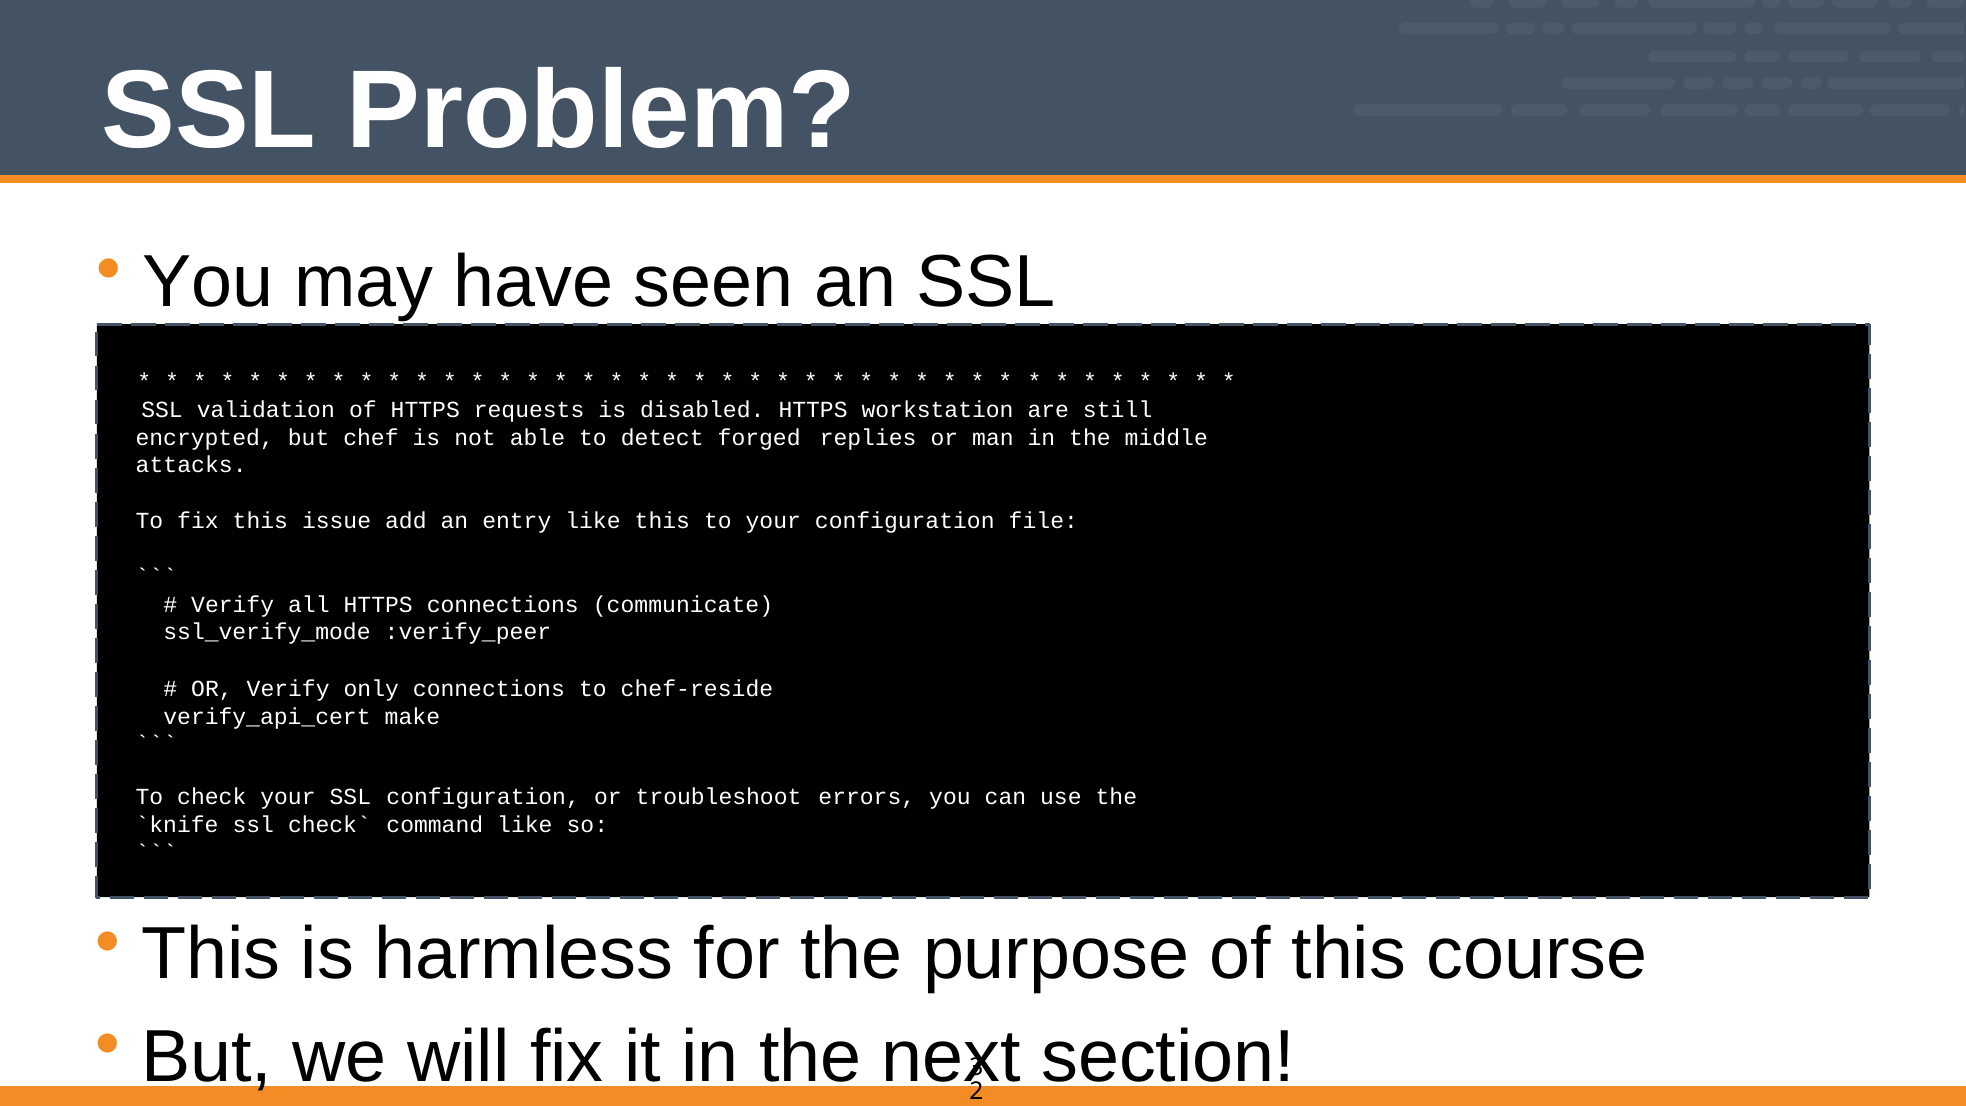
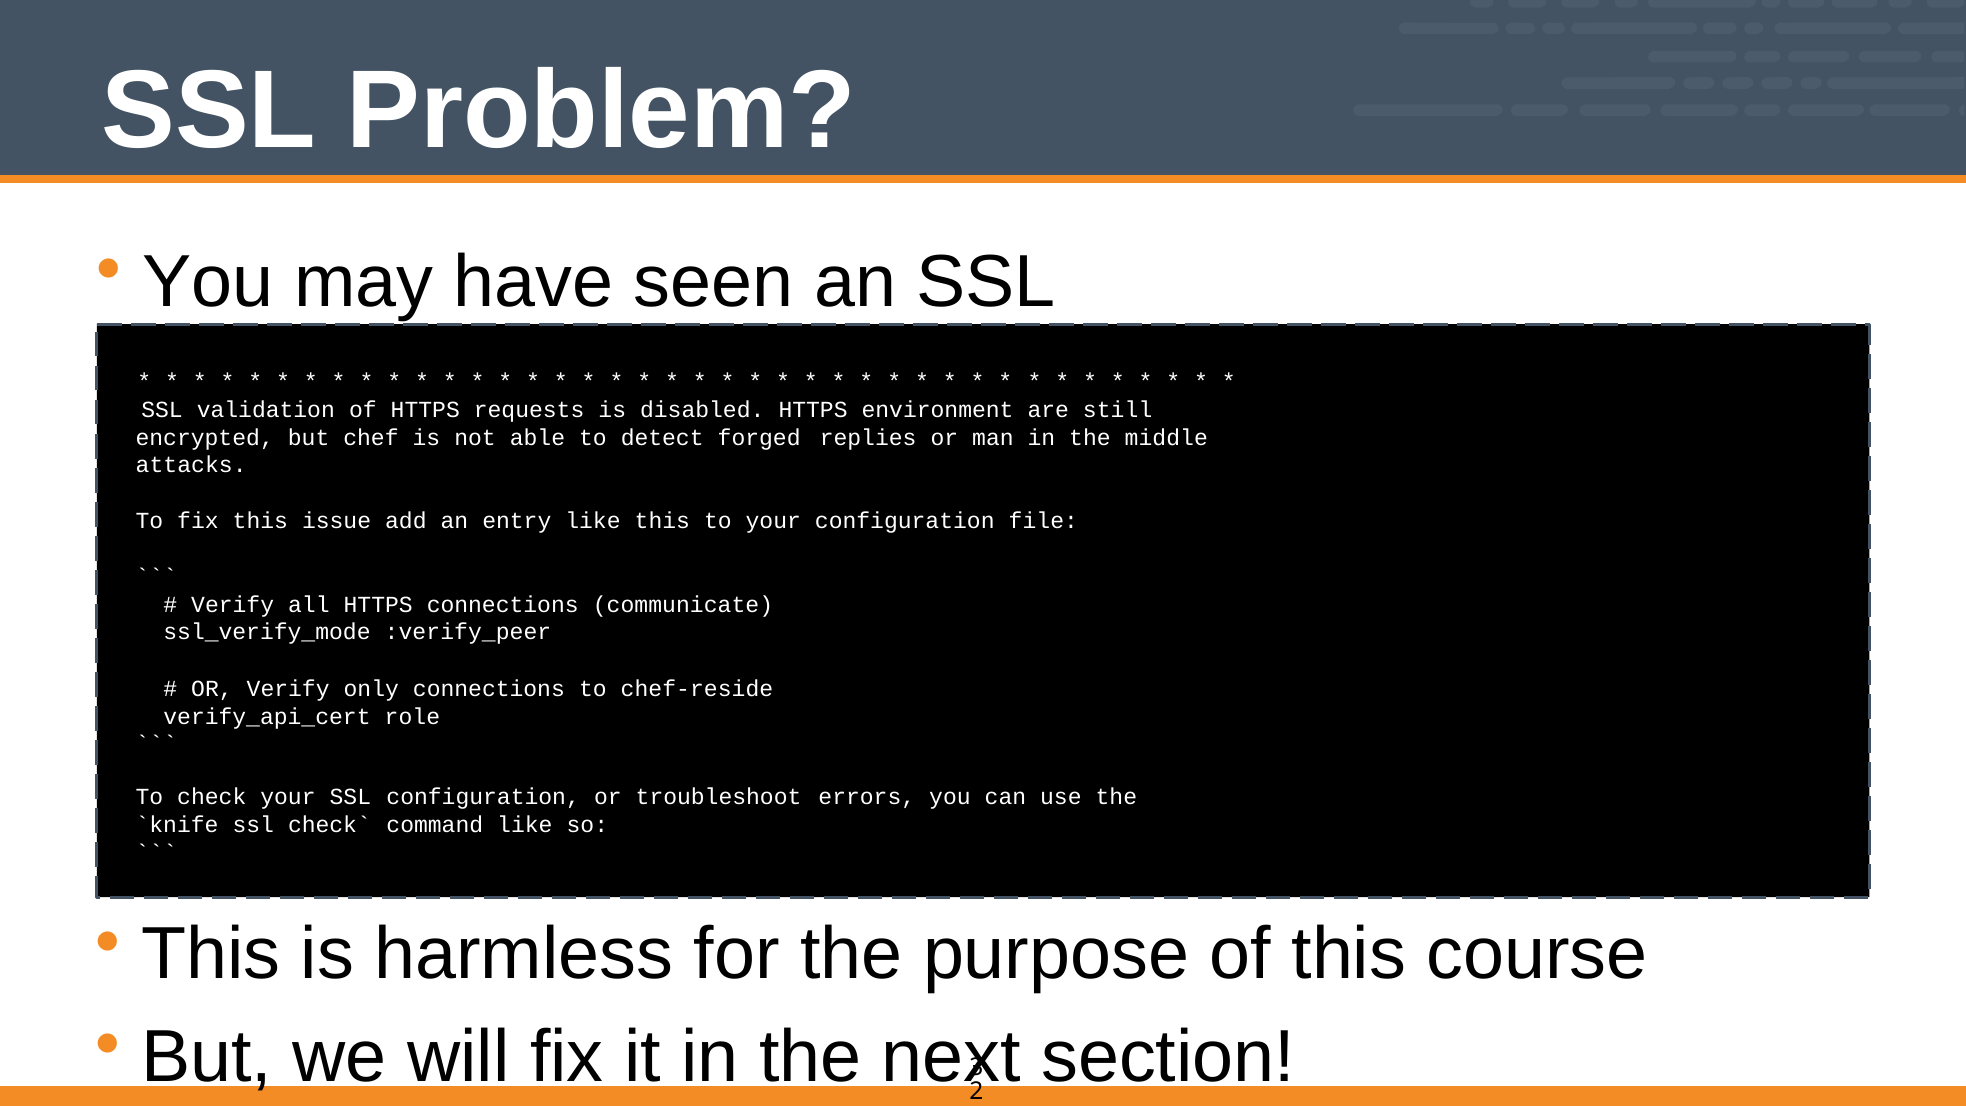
workstation: workstation -> environment
make: make -> role
